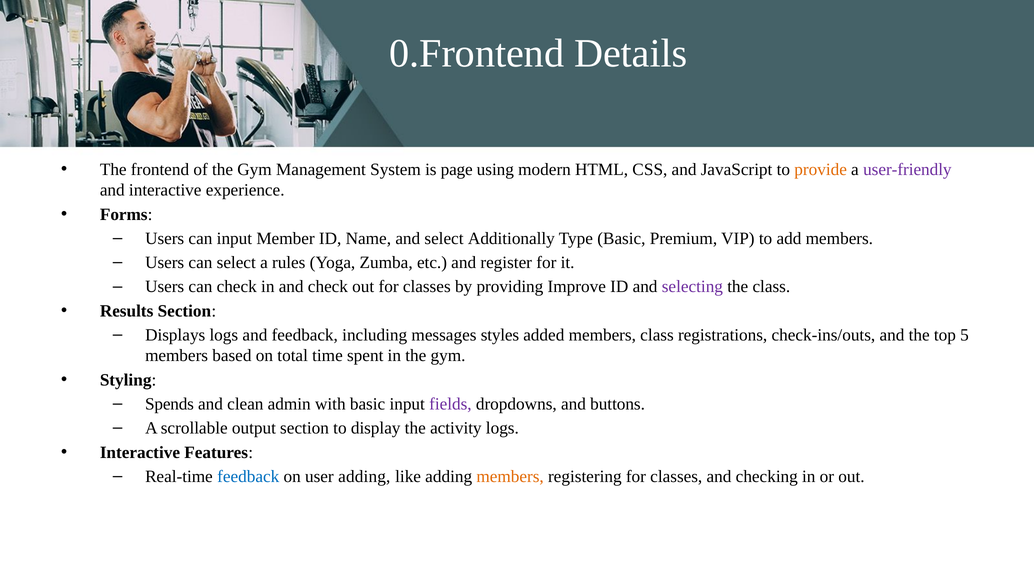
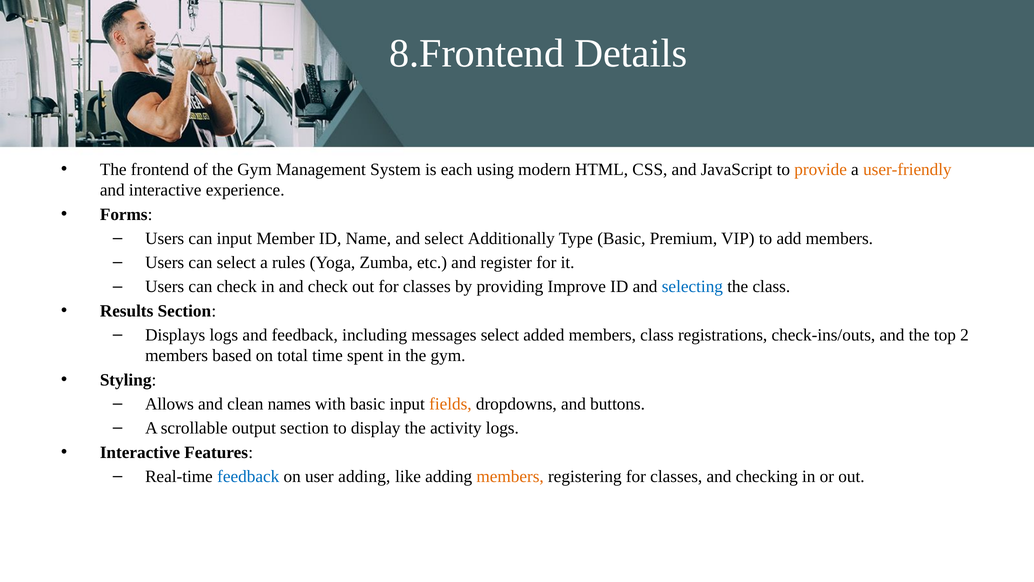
0.Frontend: 0.Frontend -> 8.Frontend
page: page -> each
user-friendly colour: purple -> orange
selecting colour: purple -> blue
messages styles: styles -> select
5: 5 -> 2
Spends: Spends -> Allows
admin: admin -> names
fields colour: purple -> orange
